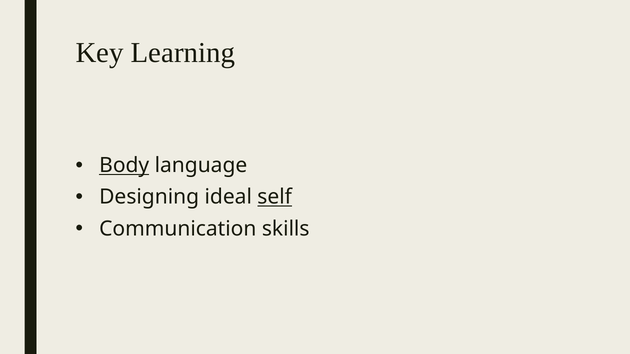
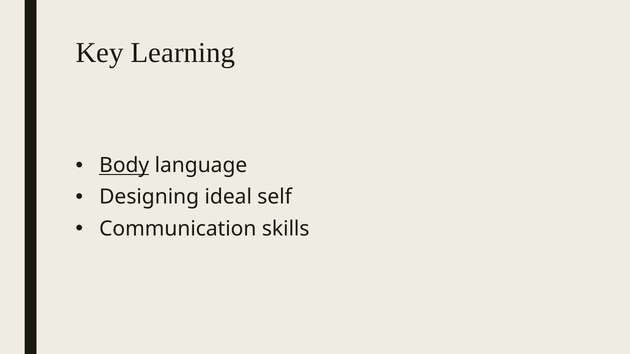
self underline: present -> none
